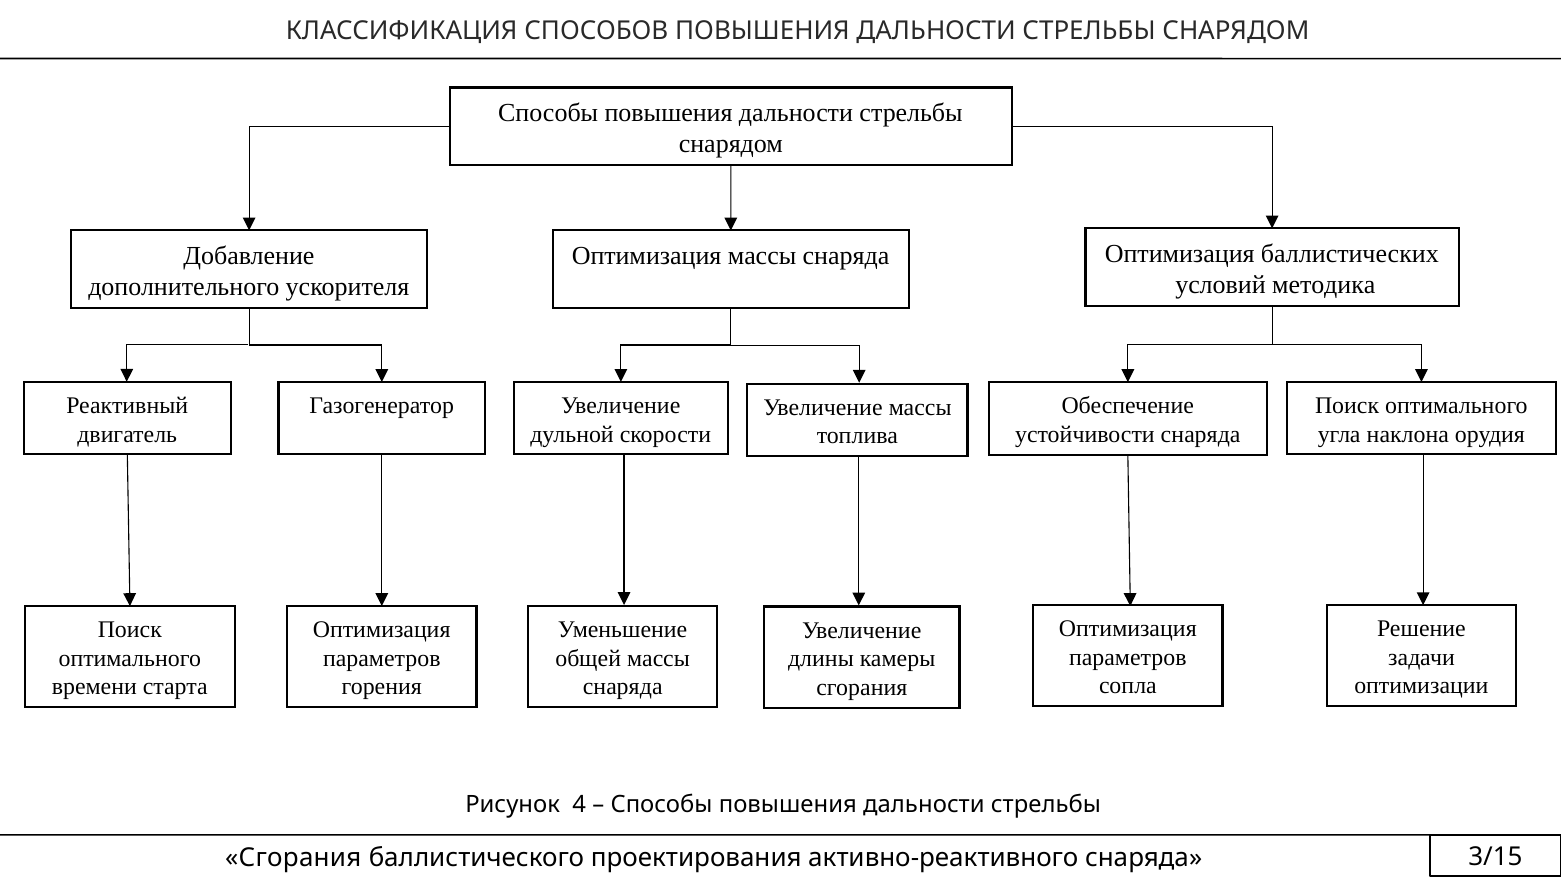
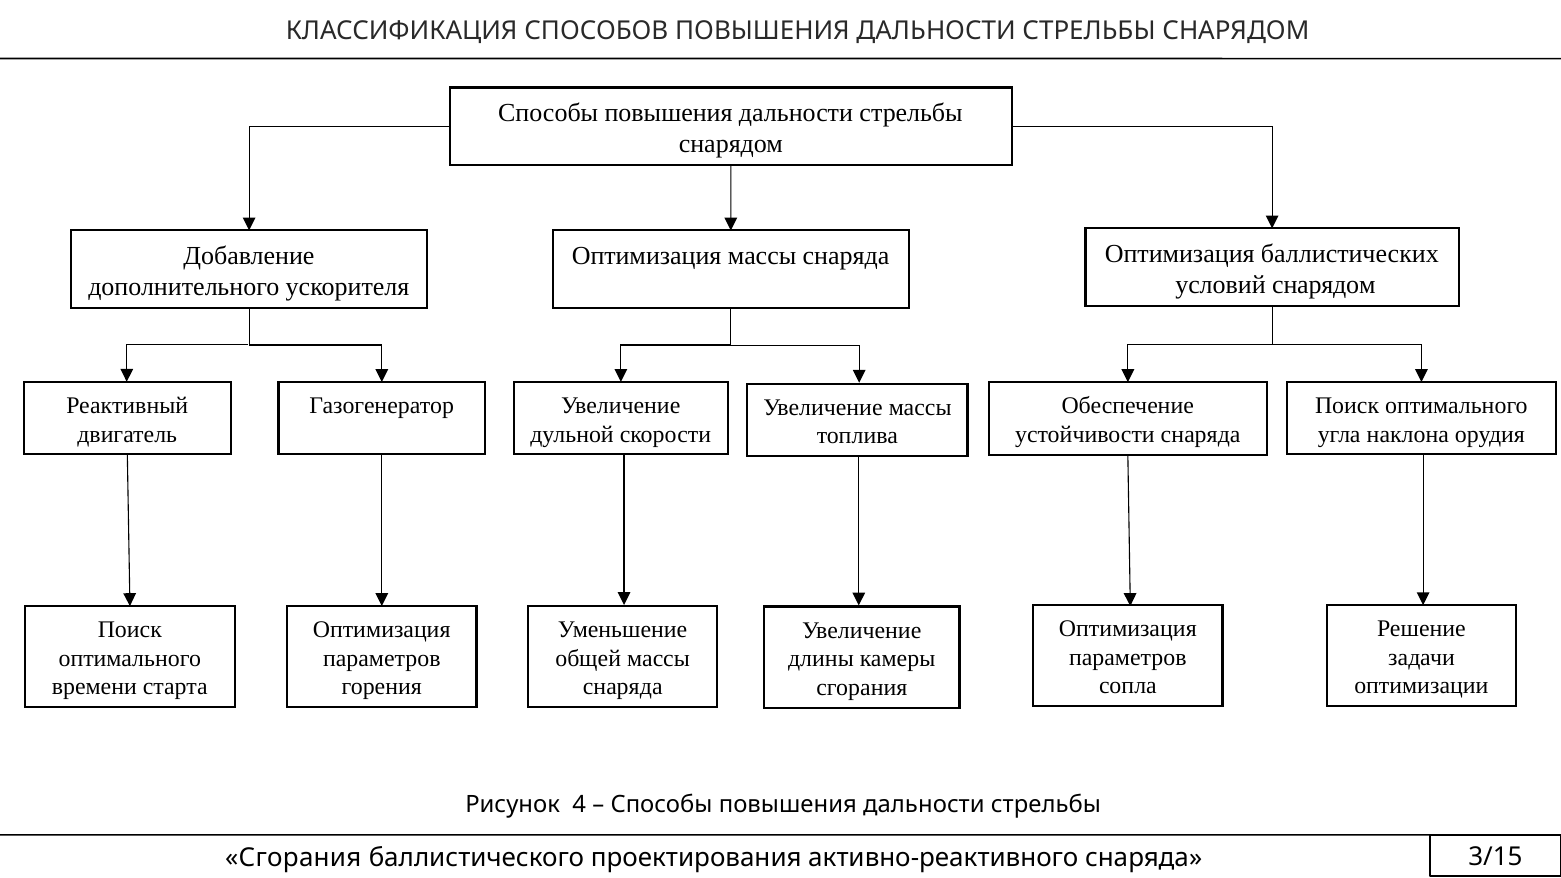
условий методика: методика -> снарядом
